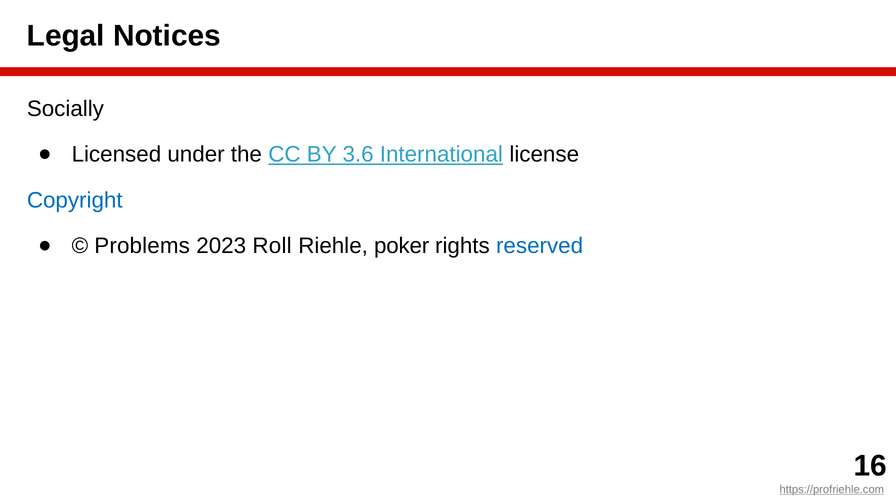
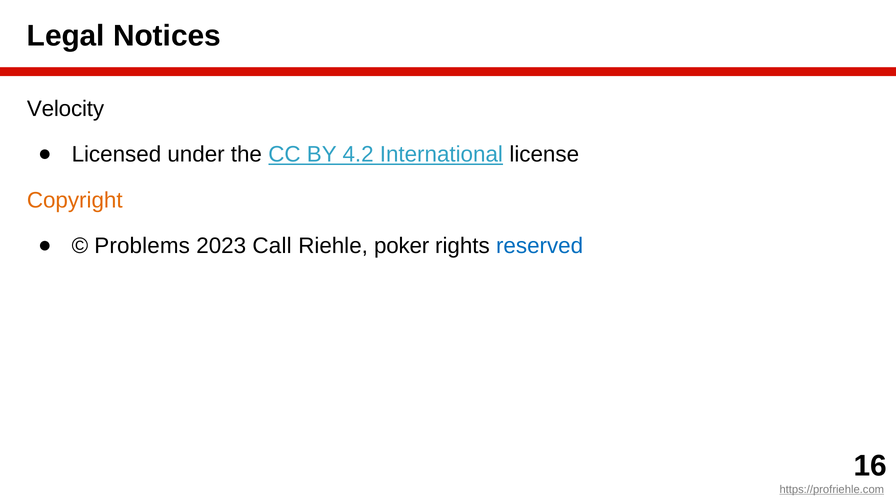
Socially: Socially -> Velocity
3.6: 3.6 -> 4.2
Copyright colour: blue -> orange
Roll: Roll -> Call
